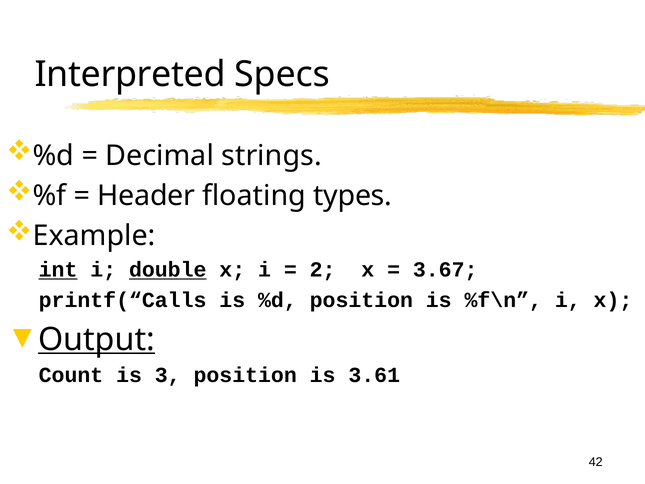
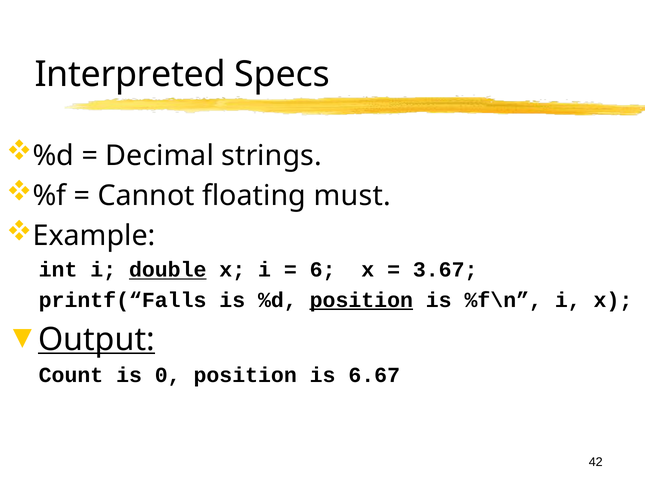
Header: Header -> Cannot
types: types -> must
int underline: present -> none
2: 2 -> 6
printf(“Calls: printf(“Calls -> printf(“Falls
position at (361, 300) underline: none -> present
3: 3 -> 0
3.61: 3.61 -> 6.67
